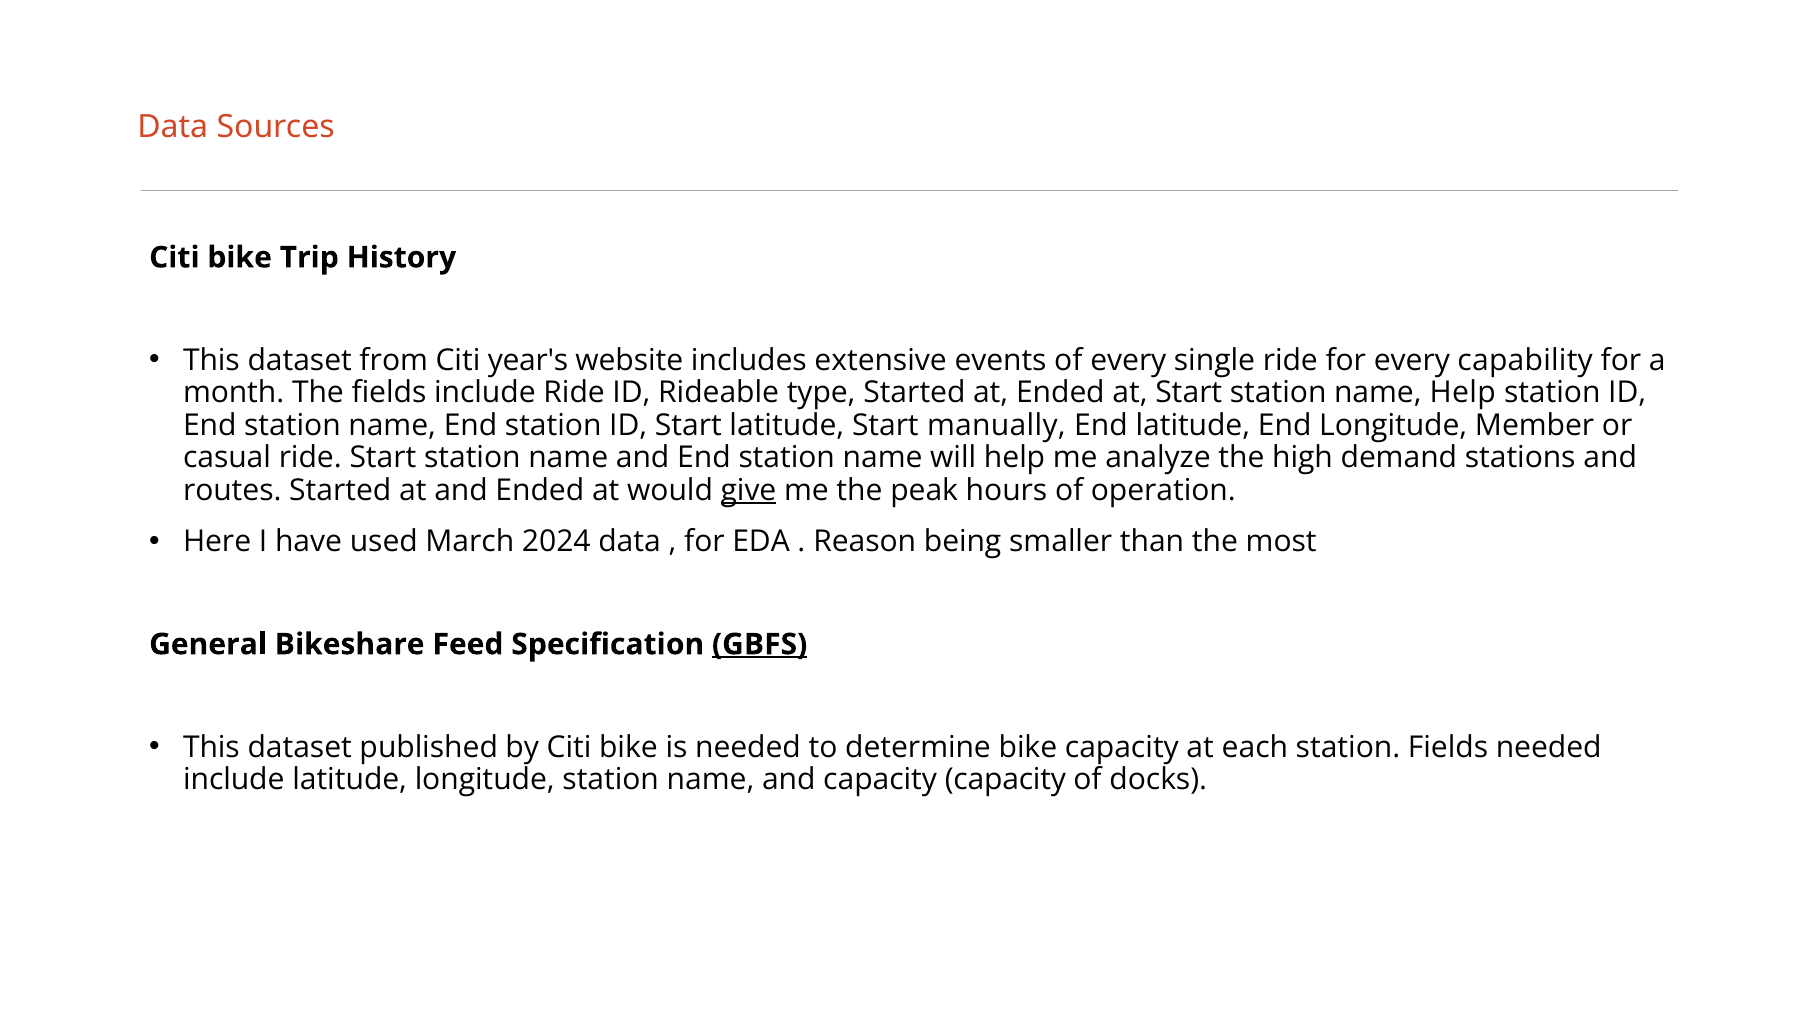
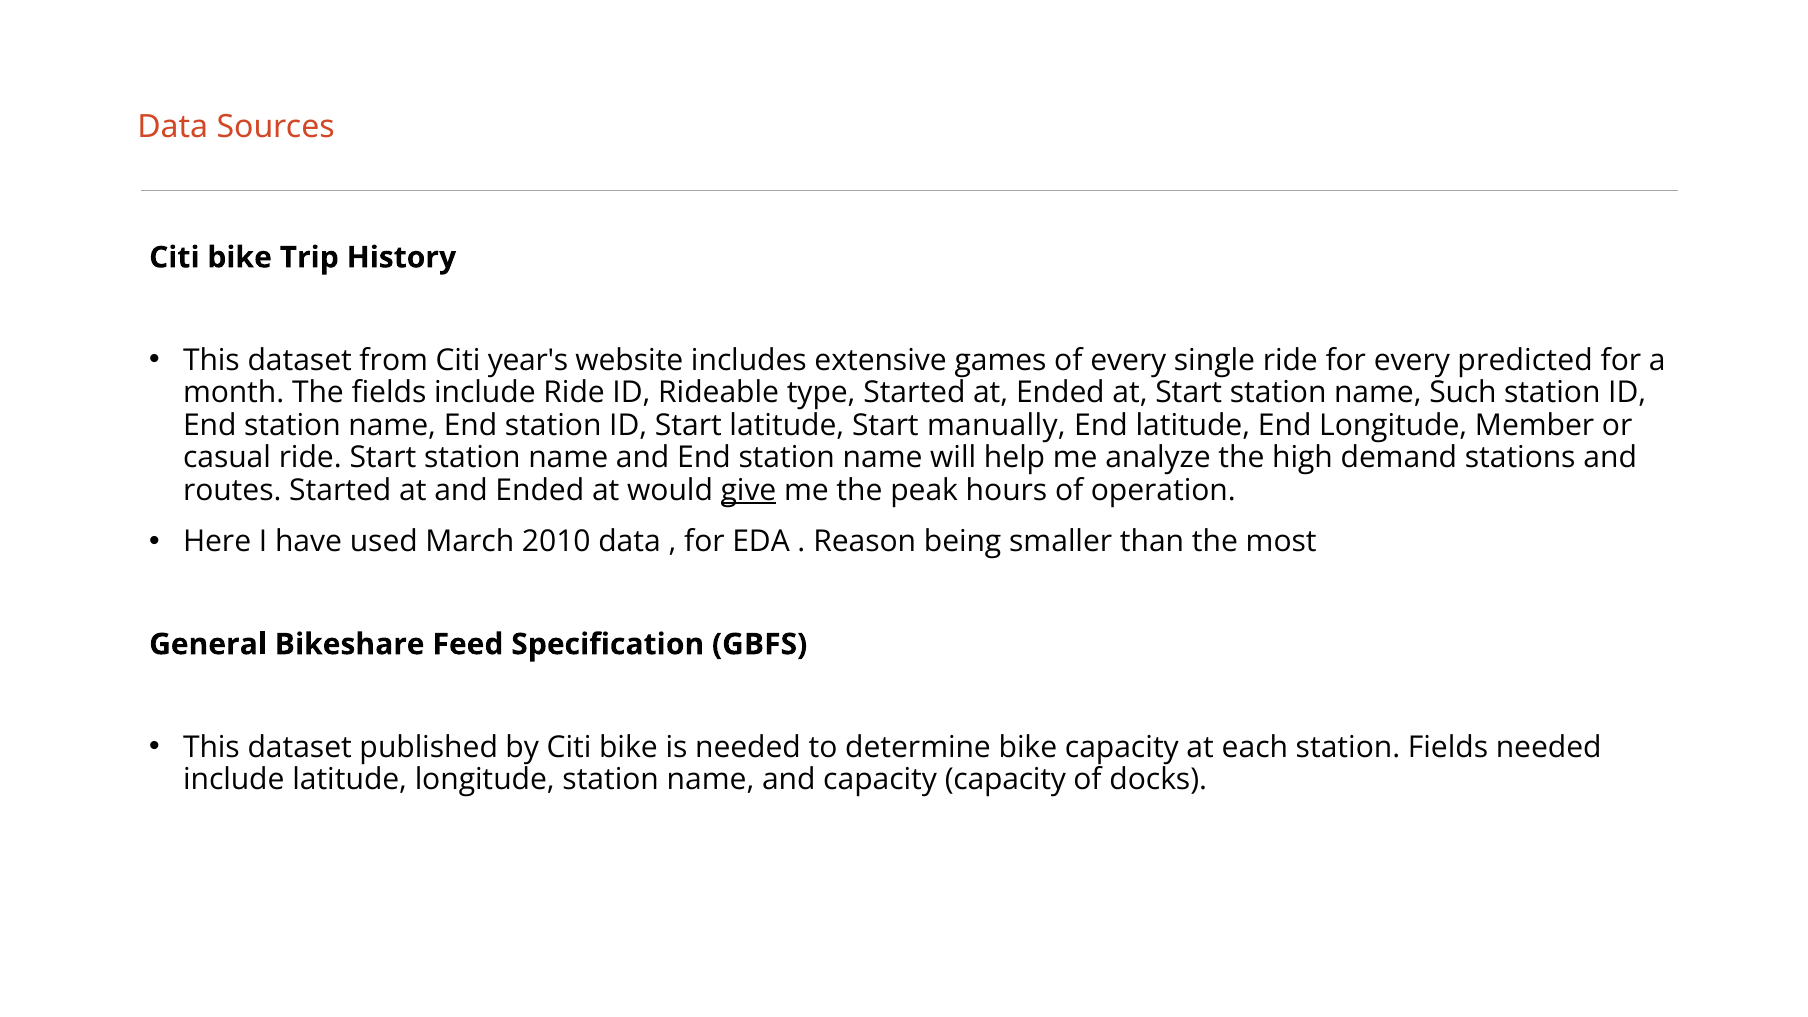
events: events -> games
capability: capability -> predicted
name Help: Help -> Such
2024: 2024 -> 2010
GBFS underline: present -> none
